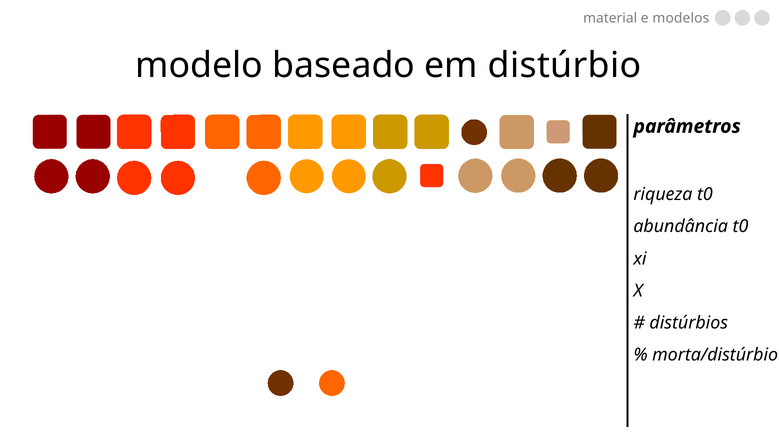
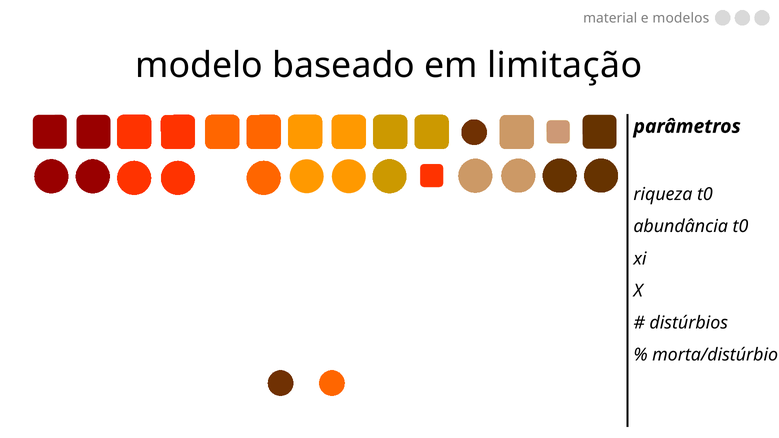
distúrbio: distúrbio -> limitação
